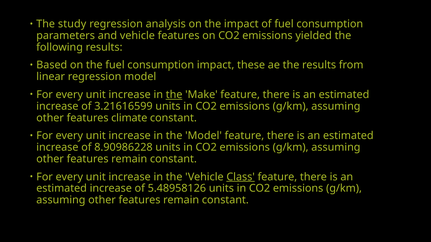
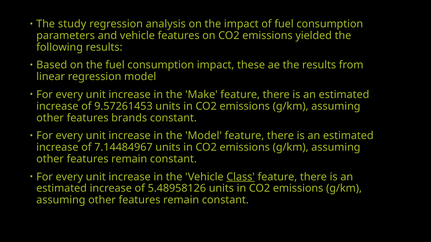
the at (174, 95) underline: present -> none
3.21616599: 3.21616599 -> 9.57261453
climate: climate -> brands
8.90986228: 8.90986228 -> 7.14484967
